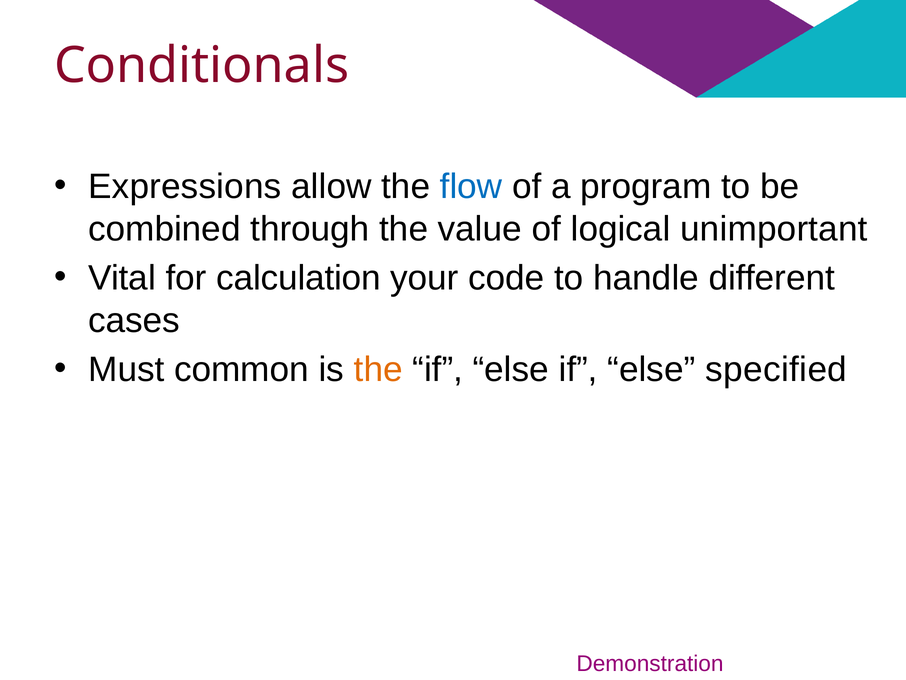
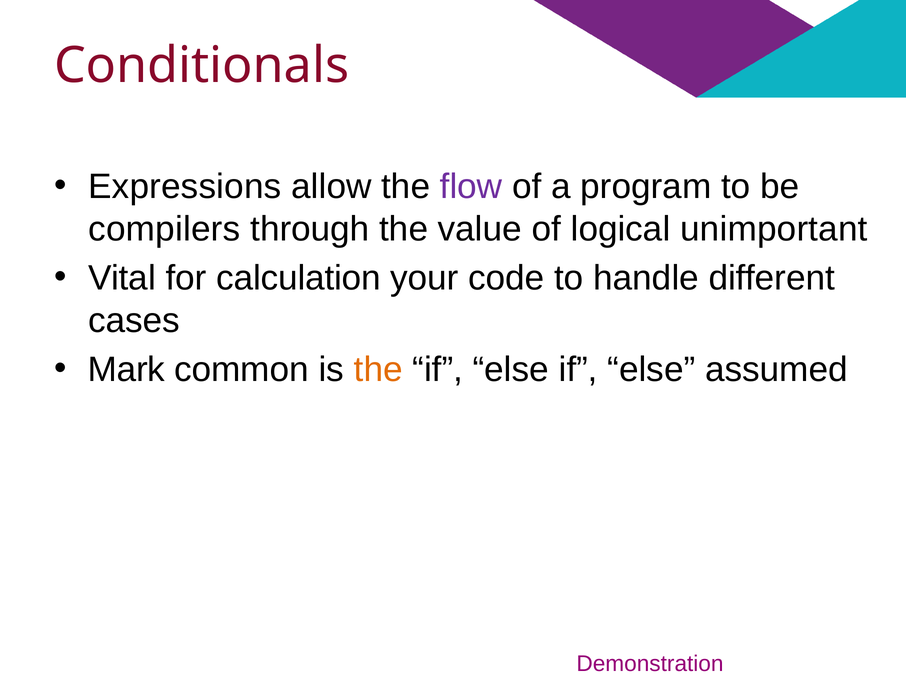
flow colour: blue -> purple
combined: combined -> compilers
Must: Must -> Mark
specified: specified -> assumed
